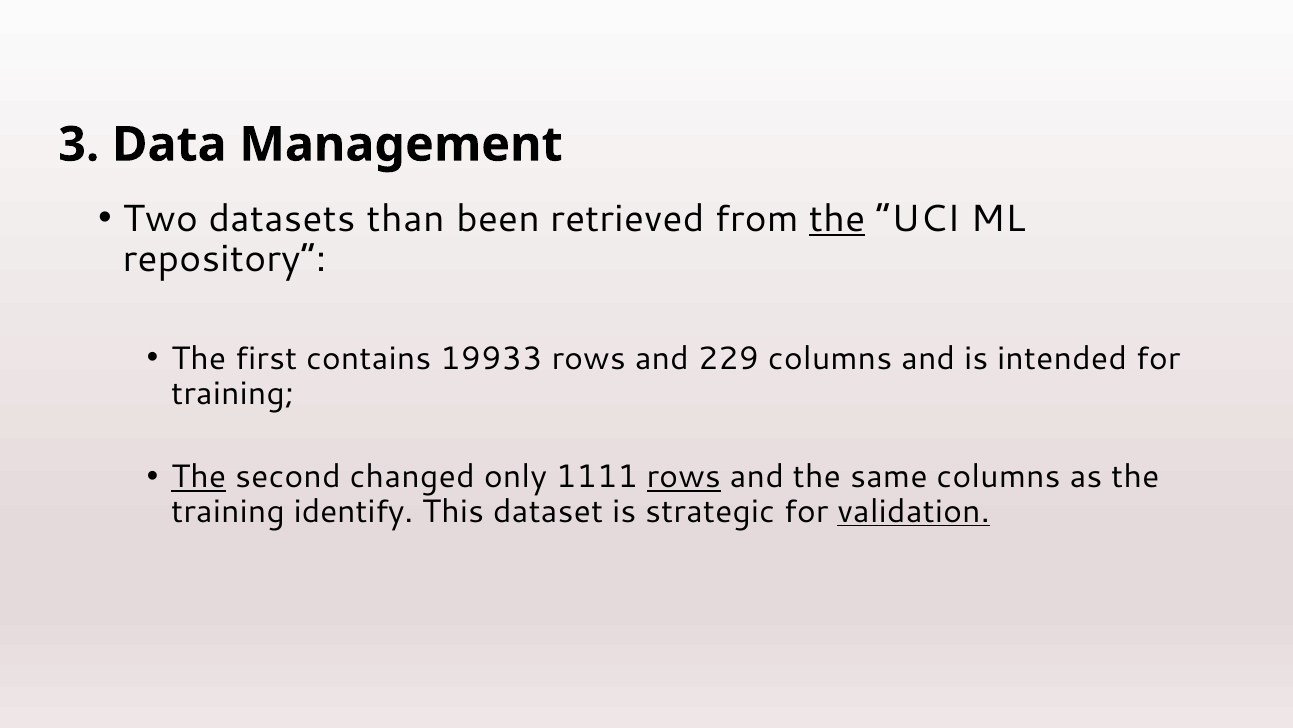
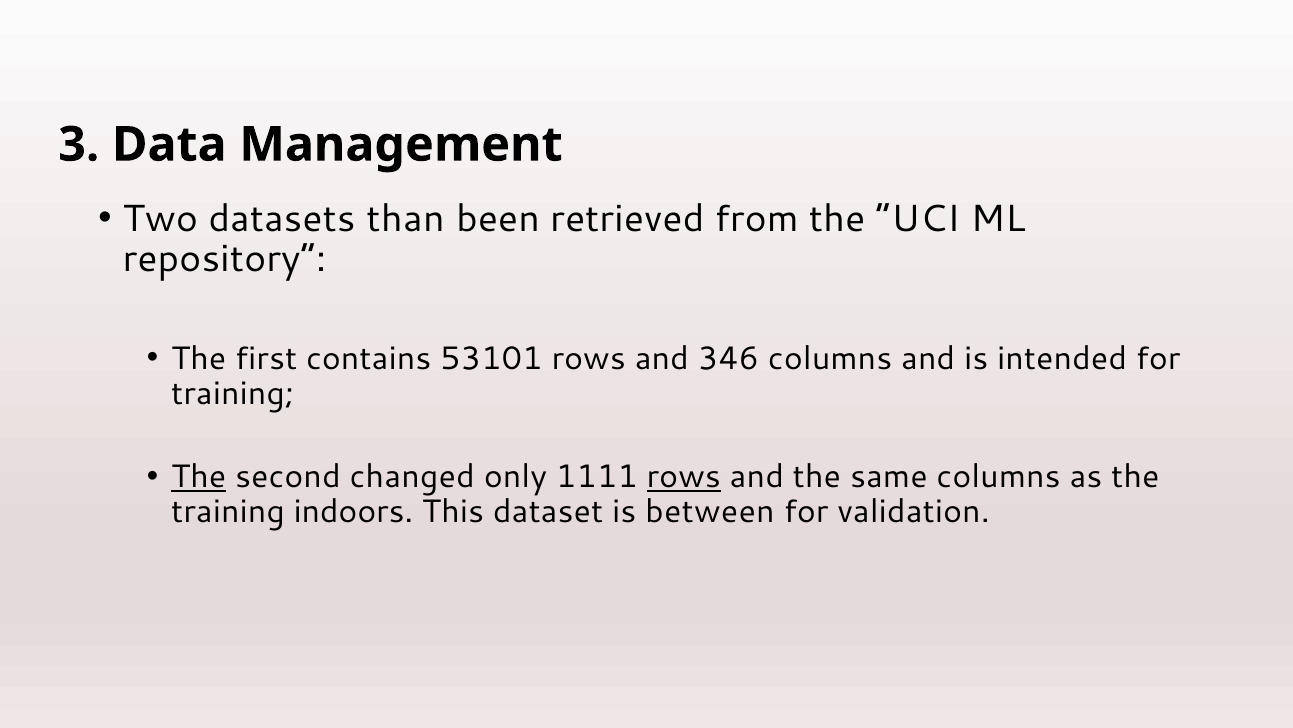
the at (837, 219) underline: present -> none
19933: 19933 -> 53101
229: 229 -> 346
identify: identify -> indoors
strategic: strategic -> between
validation underline: present -> none
